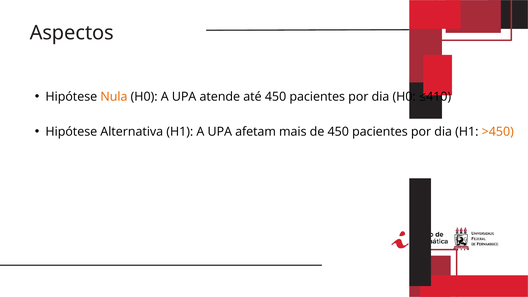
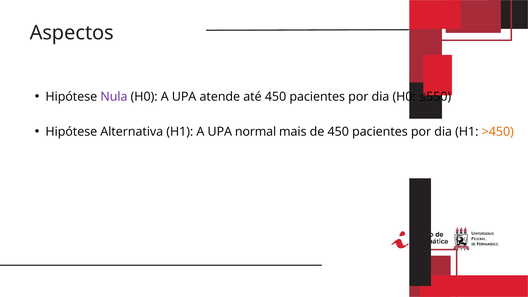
Nula colour: orange -> purple
≤410: ≤410 -> ≤550
afetam: afetam -> normal
